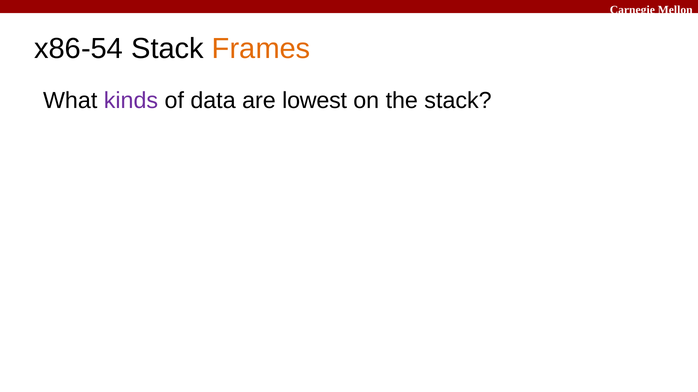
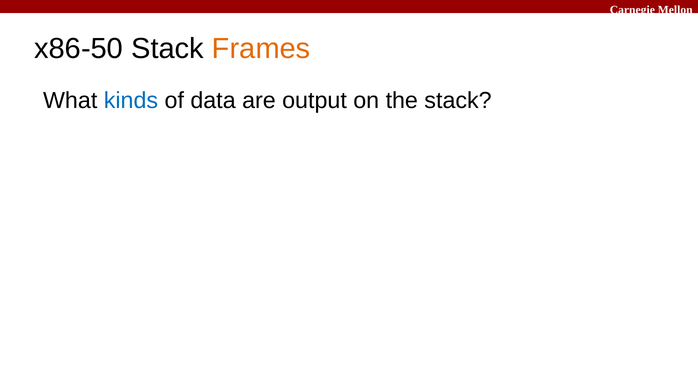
x86-54: x86-54 -> x86-50
kinds colour: purple -> blue
lowest: lowest -> output
